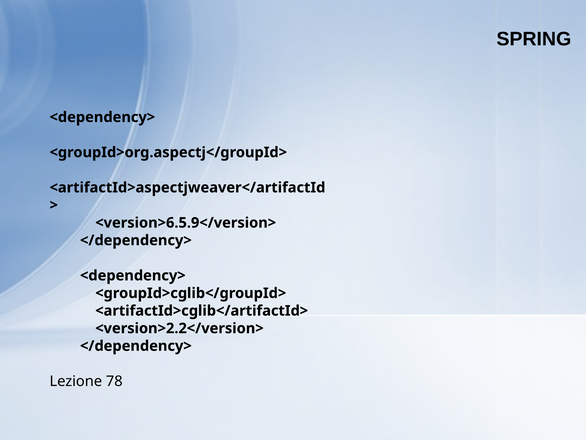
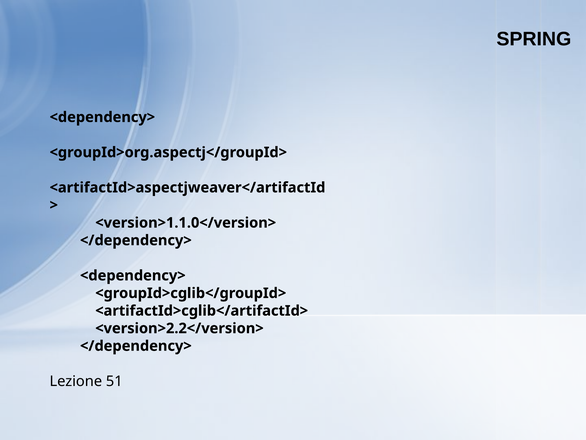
<version>6.5.9</version>: <version>6.5.9</version> -> <version>1.1.0</version>
78: 78 -> 51
